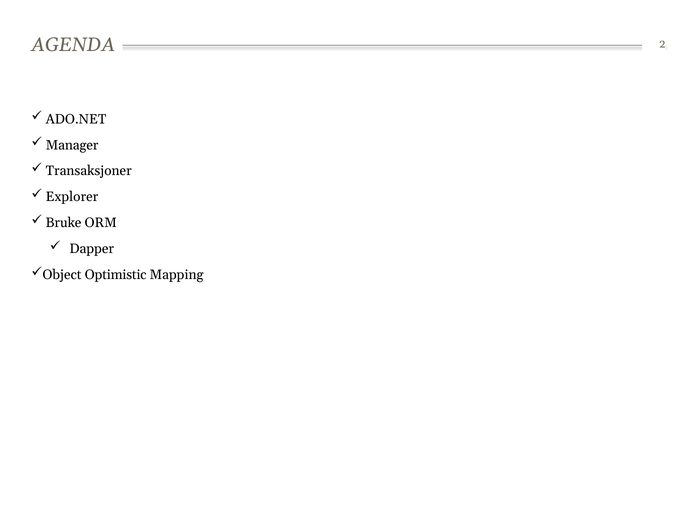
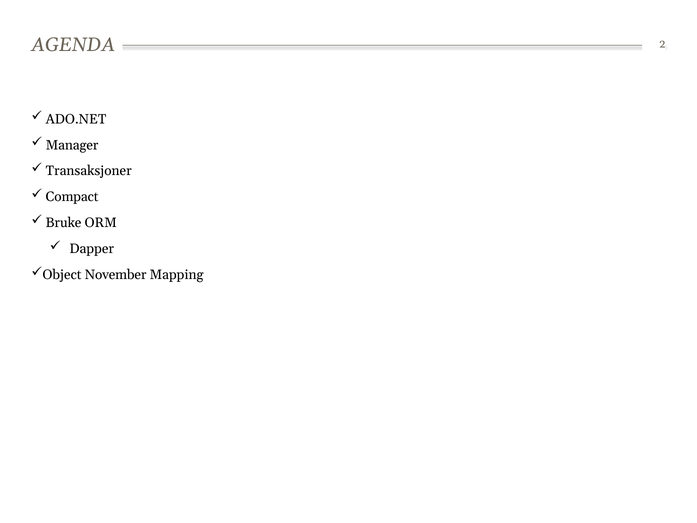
Explorer: Explorer -> Compact
Optimistic: Optimistic -> November
